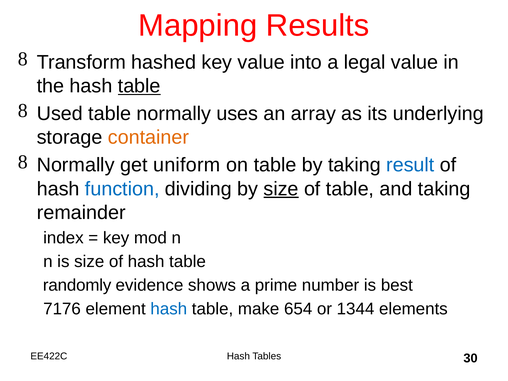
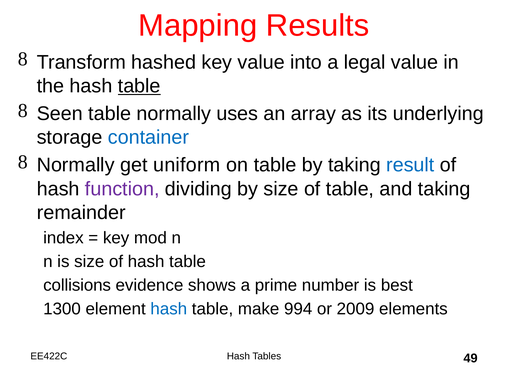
Used: Used -> Seen
container colour: orange -> blue
function colour: blue -> purple
size at (281, 189) underline: present -> none
randomly: randomly -> collisions
7176: 7176 -> 1300
654: 654 -> 994
1344: 1344 -> 2009
30: 30 -> 49
